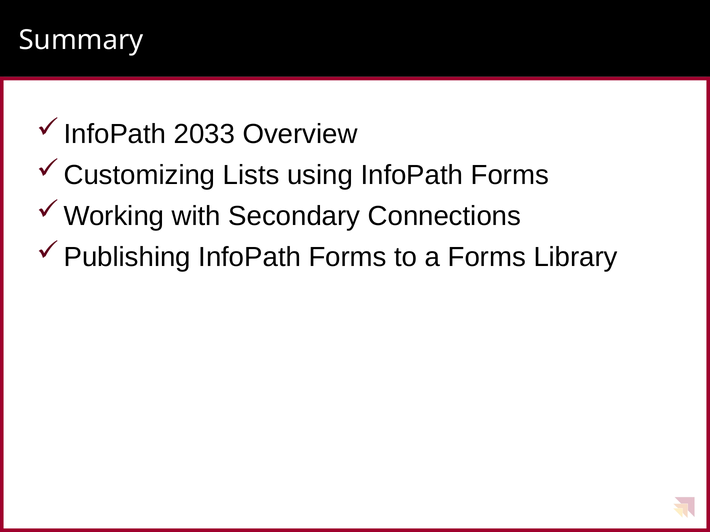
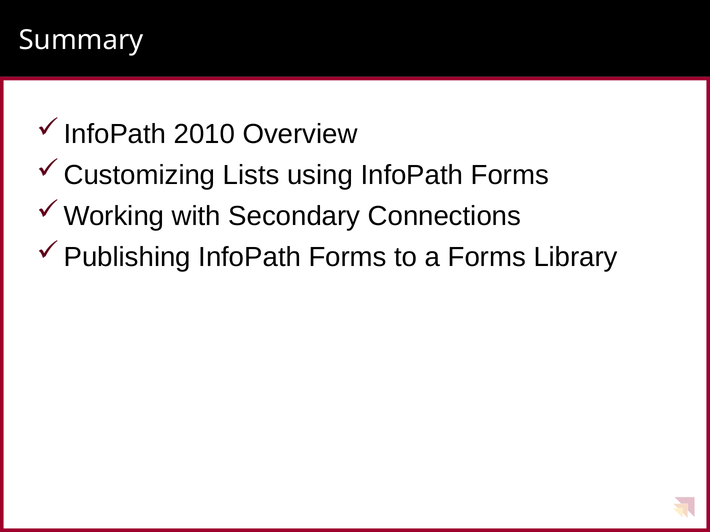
2033: 2033 -> 2010
